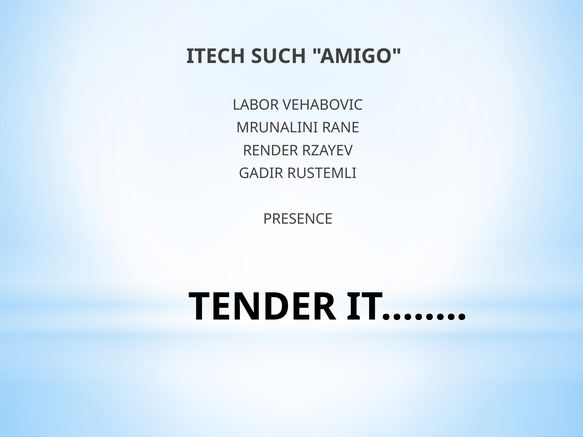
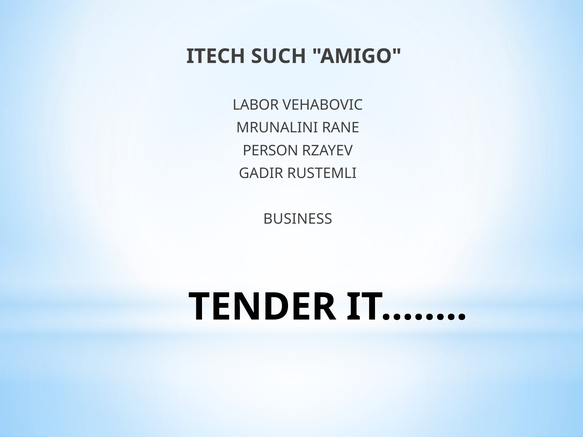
RENDER: RENDER -> PERSON
PRESENCE: PRESENCE -> BUSINESS
